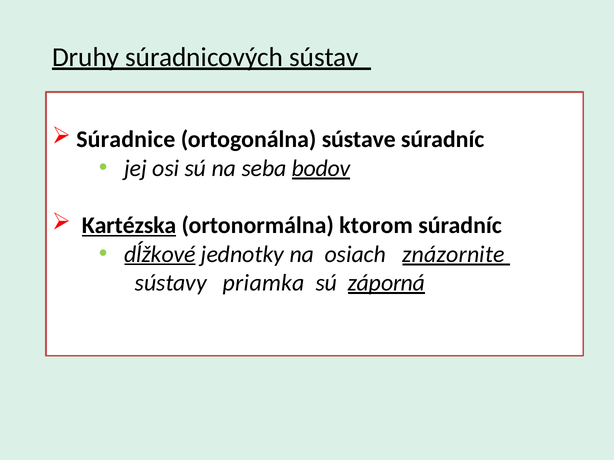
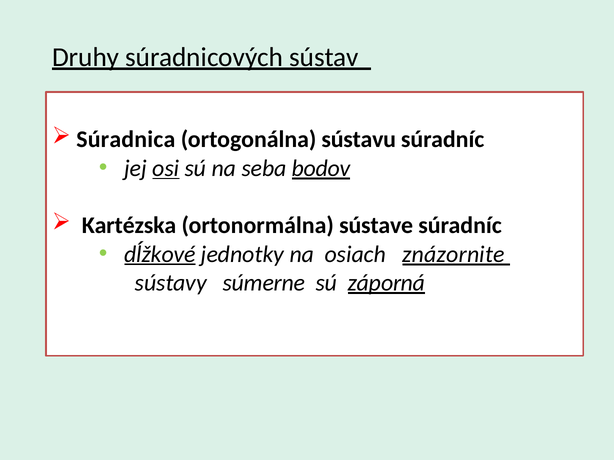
Súradnice: Súradnice -> Súradnica
sústave: sústave -> sústavu
osi underline: none -> present
Kartézska underline: present -> none
ktorom: ktorom -> sústave
priamka: priamka -> súmerne
